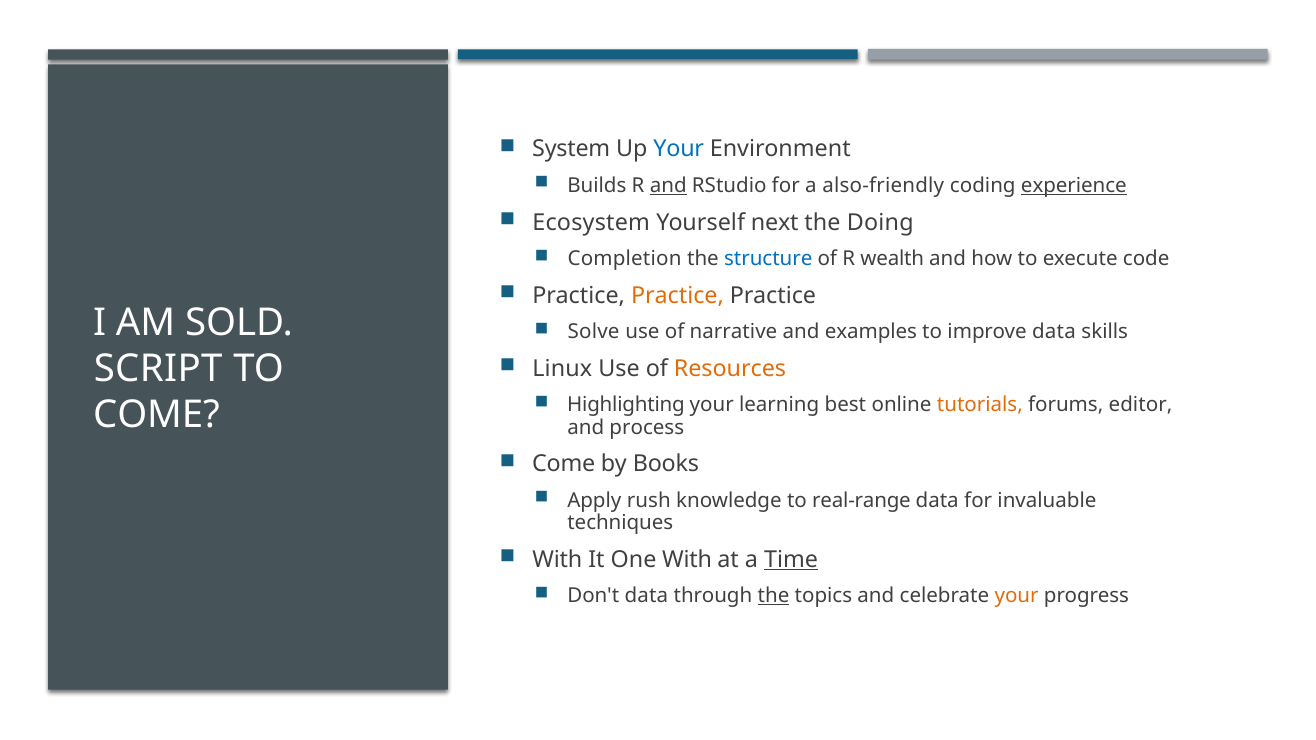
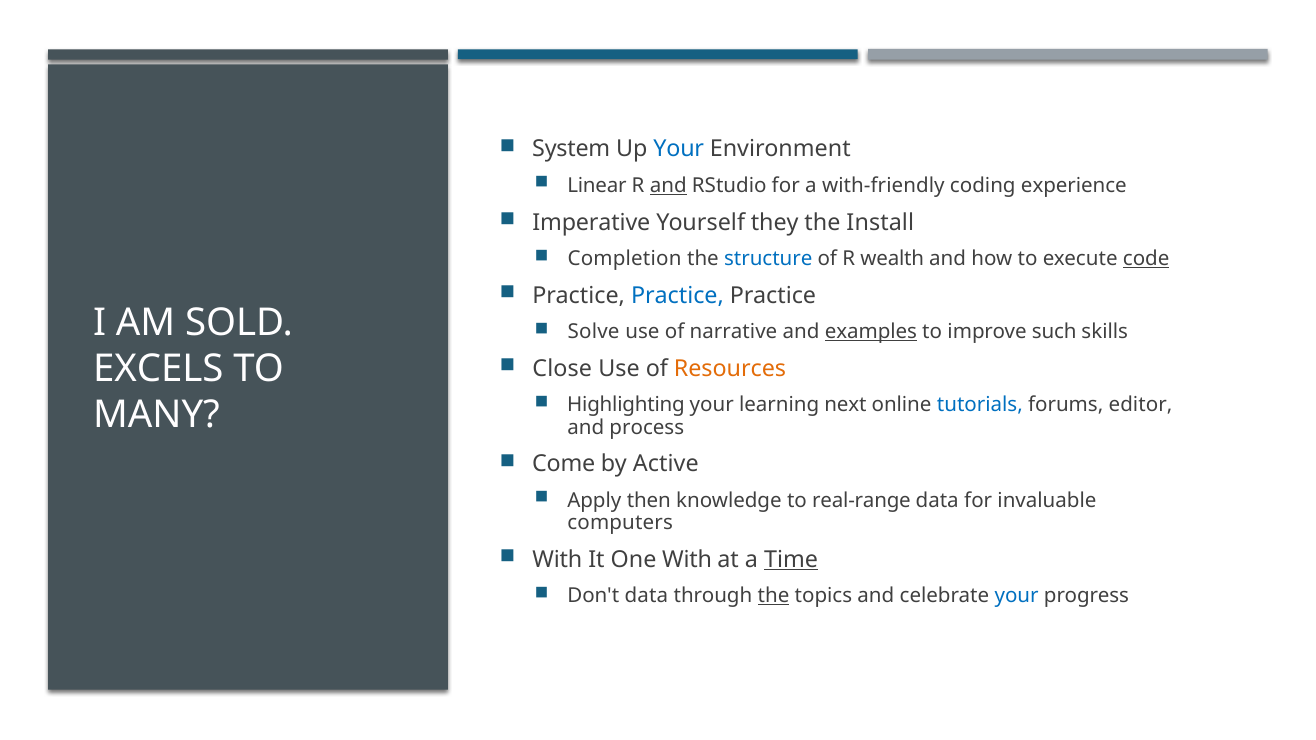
Builds: Builds -> Linear
also-friendly: also-friendly -> with-friendly
experience underline: present -> none
Ecosystem: Ecosystem -> Imperative
next: next -> they
Doing: Doing -> Install
code underline: none -> present
Practice at (677, 296) colour: orange -> blue
examples underline: none -> present
improve data: data -> such
SCRIPT: SCRIPT -> EXCELS
Linux: Linux -> Close
best: best -> next
tutorials colour: orange -> blue
COME at (157, 415): COME -> MANY
Books: Books -> Active
rush: rush -> then
techniques: techniques -> computers
your at (1017, 596) colour: orange -> blue
